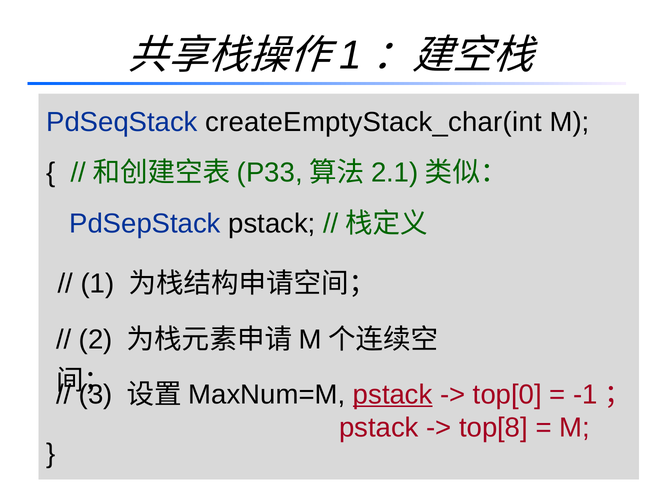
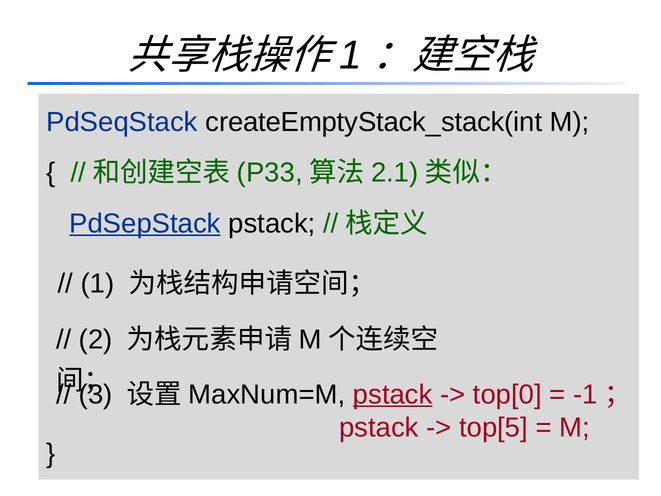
createEmptyStack_char(int: createEmptyStack_char(int -> createEmptyStack_stack(int
PdSepStack underline: none -> present
top[8: top[8 -> top[5
